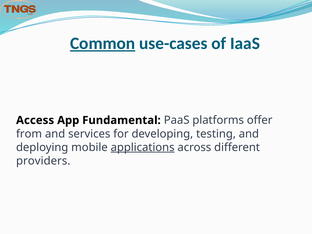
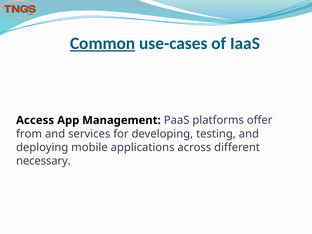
Fundamental: Fundamental -> Management
applications underline: present -> none
providers: providers -> necessary
